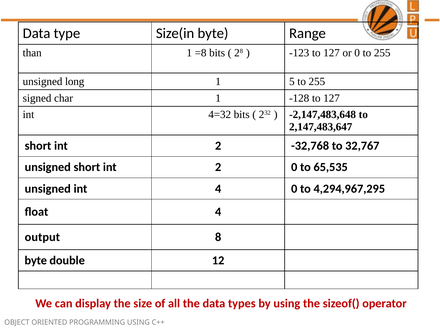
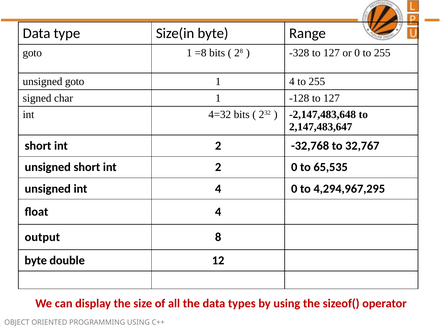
than at (32, 53): than -> goto
-123: -123 -> -328
unsigned long: long -> goto
1 5: 5 -> 4
